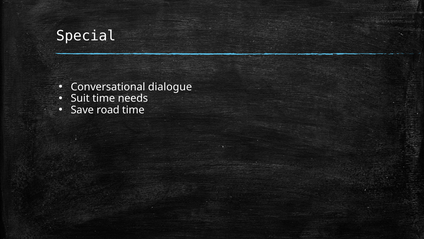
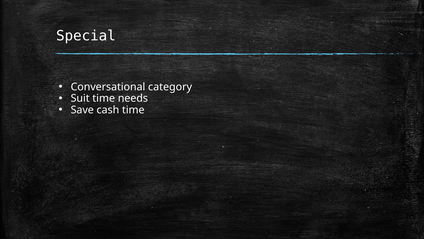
dialogue: dialogue -> category
road: road -> cash
